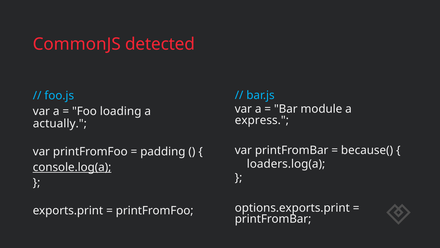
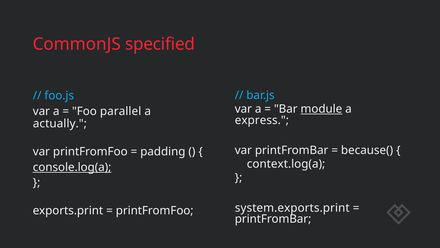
detected: detected -> specified
module underline: none -> present
loading: loading -> parallel
loaders.log(a: loaders.log(a -> context.log(a
options.exports.print: options.exports.print -> system.exports.print
